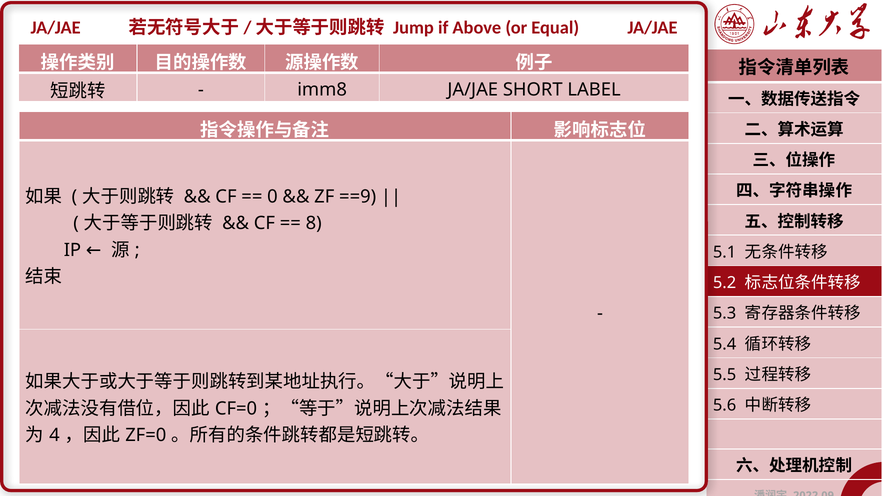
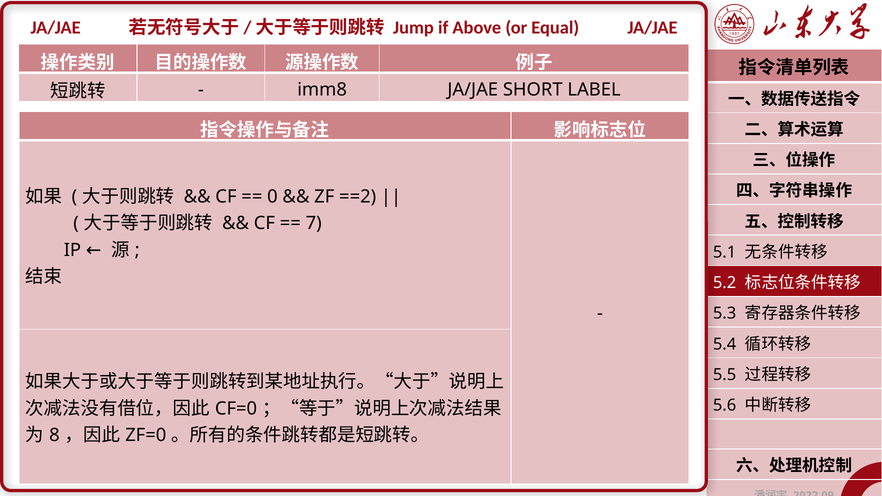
==9: ==9 -> ==2
8: 8 -> 7
4: 4 -> 8
